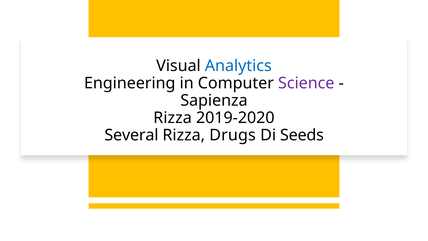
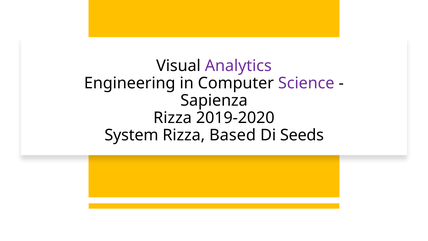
Analytics colour: blue -> purple
Several: Several -> System
Drugs: Drugs -> Based
